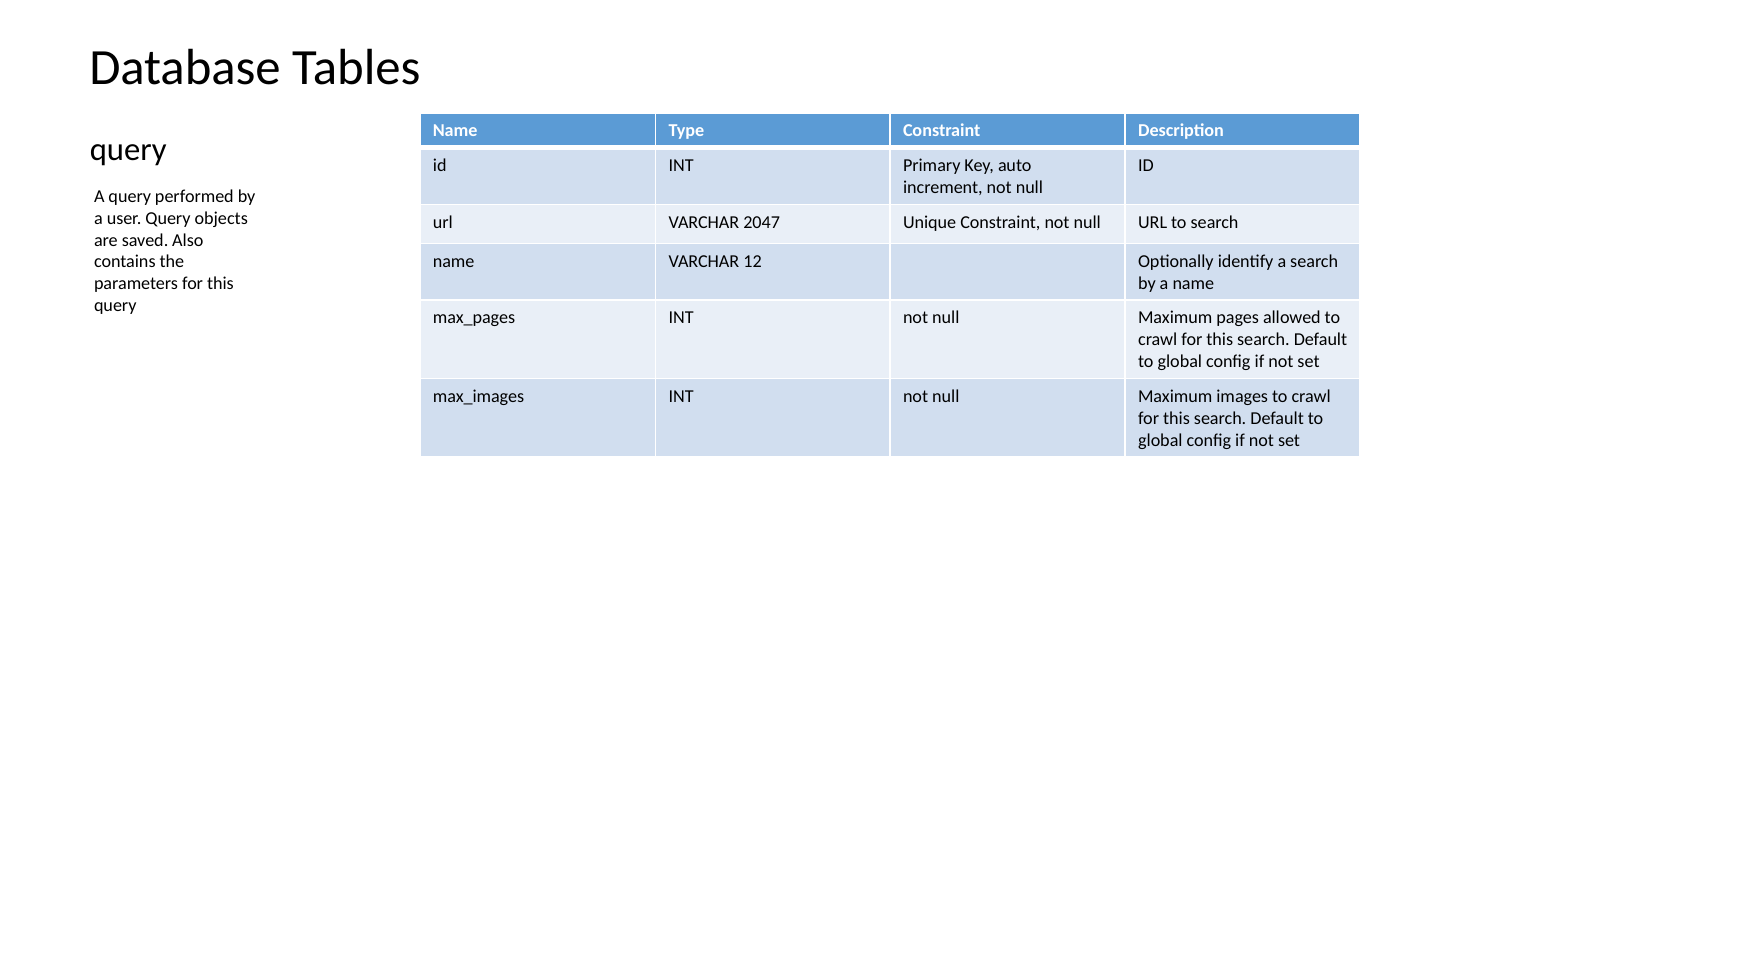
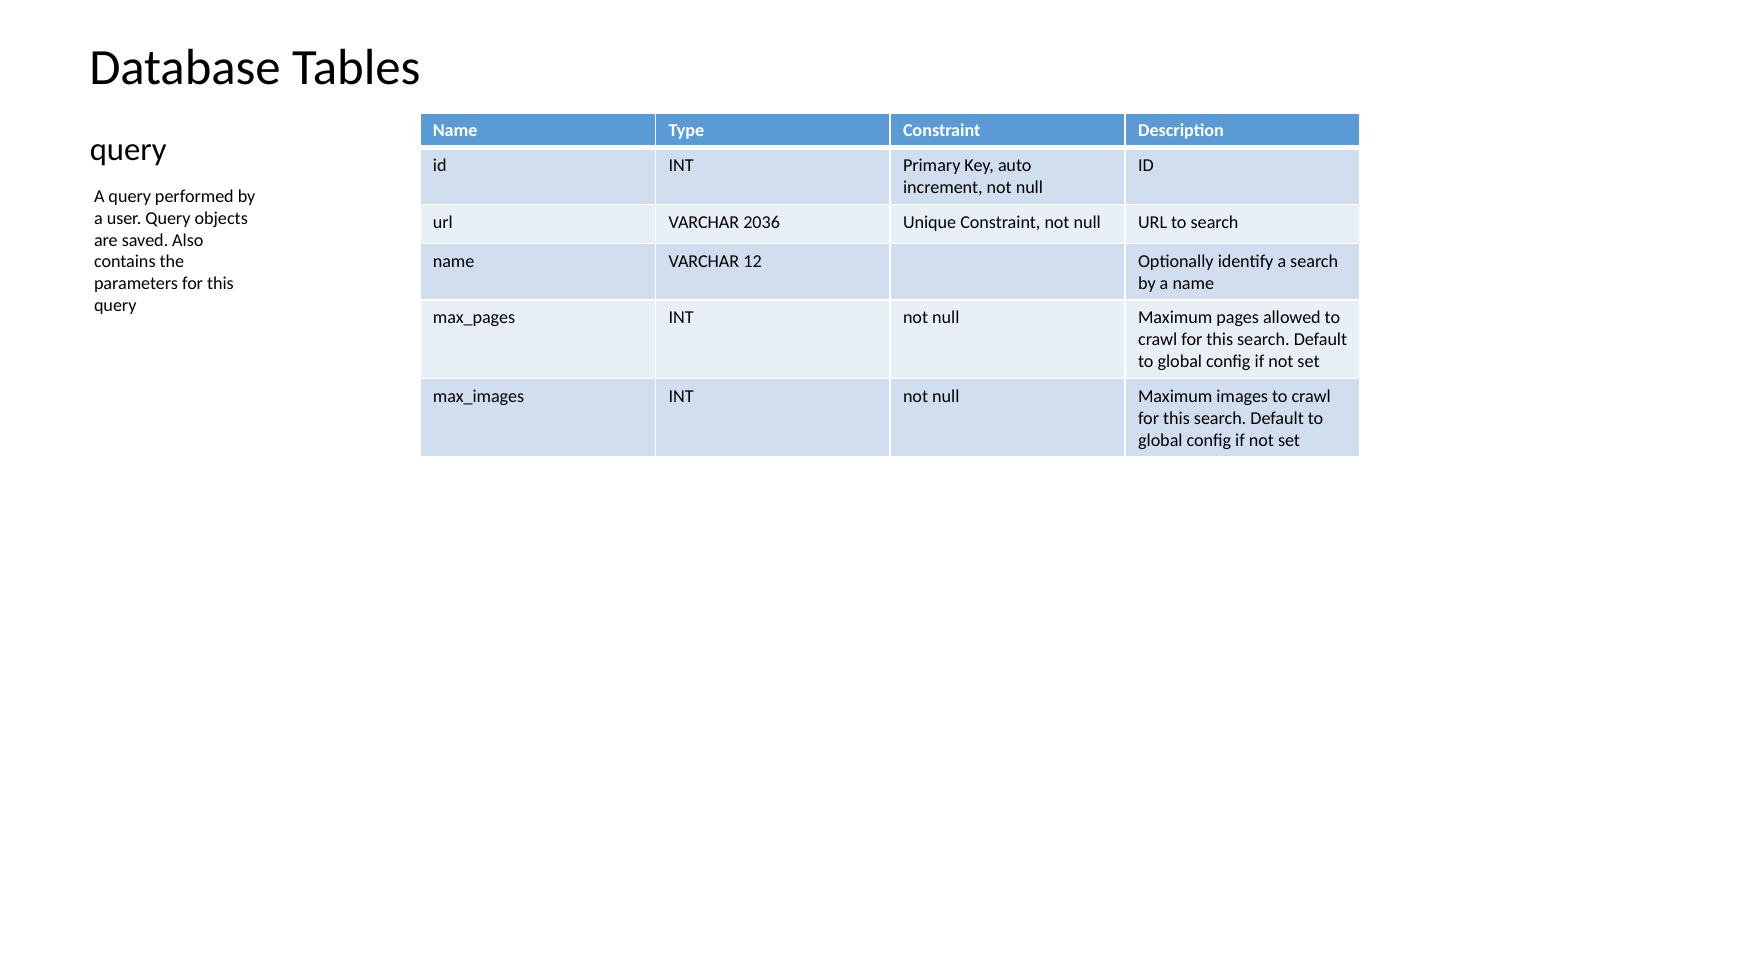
2047: 2047 -> 2036
